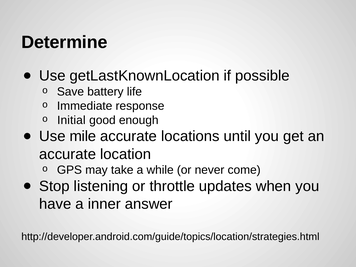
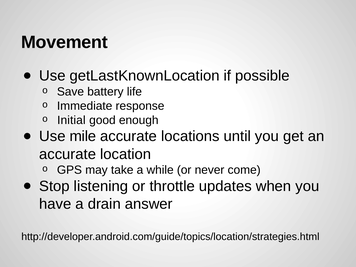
Determine: Determine -> Movement
inner: inner -> drain
